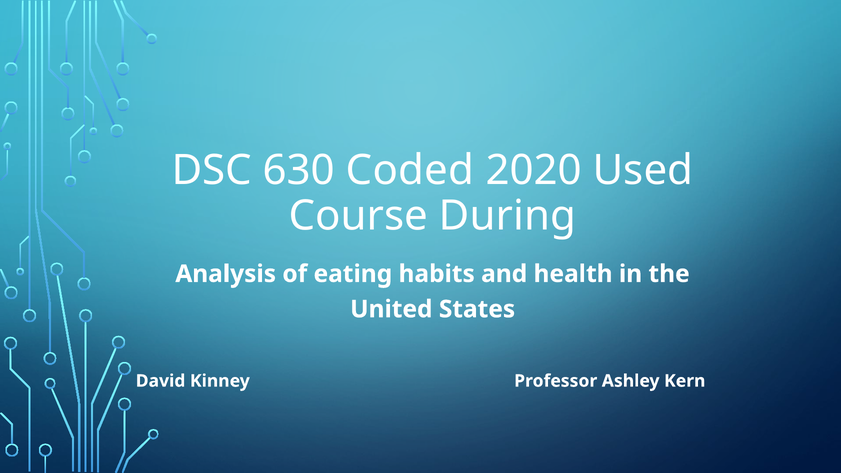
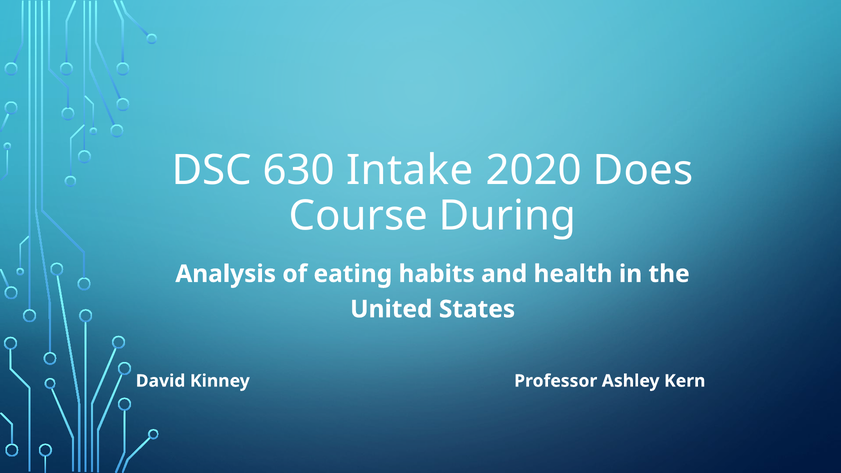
Coded: Coded -> Intake
Used: Used -> Does
